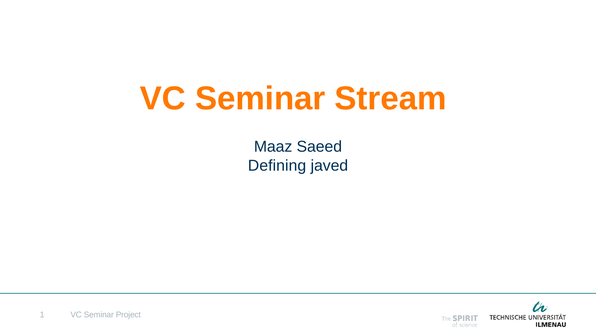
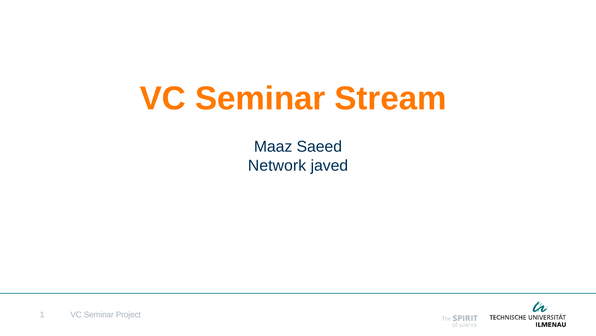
Defining: Defining -> Network
